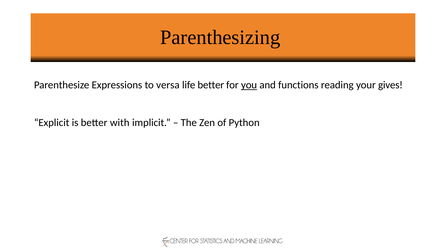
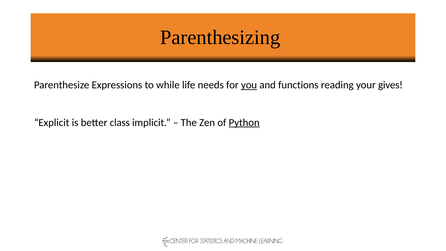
versa: versa -> while
life better: better -> needs
with: with -> class
Python underline: none -> present
